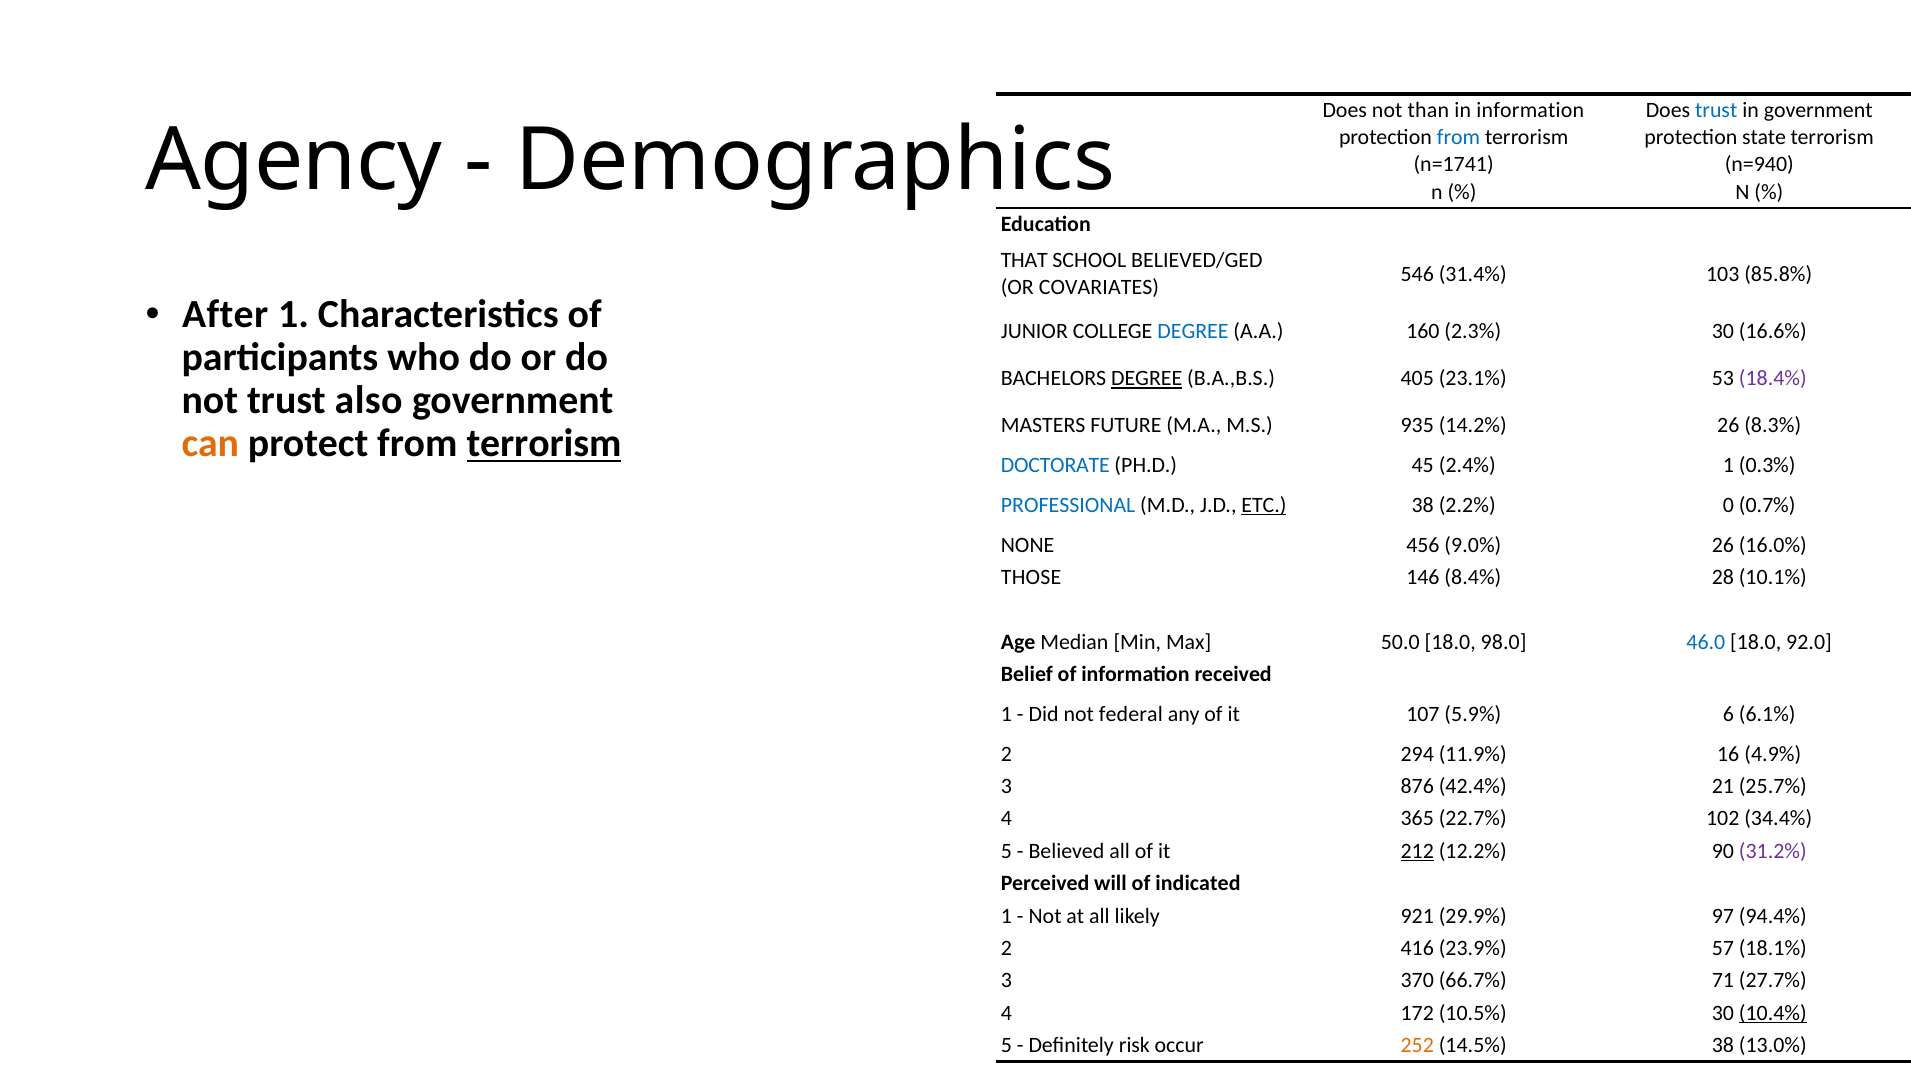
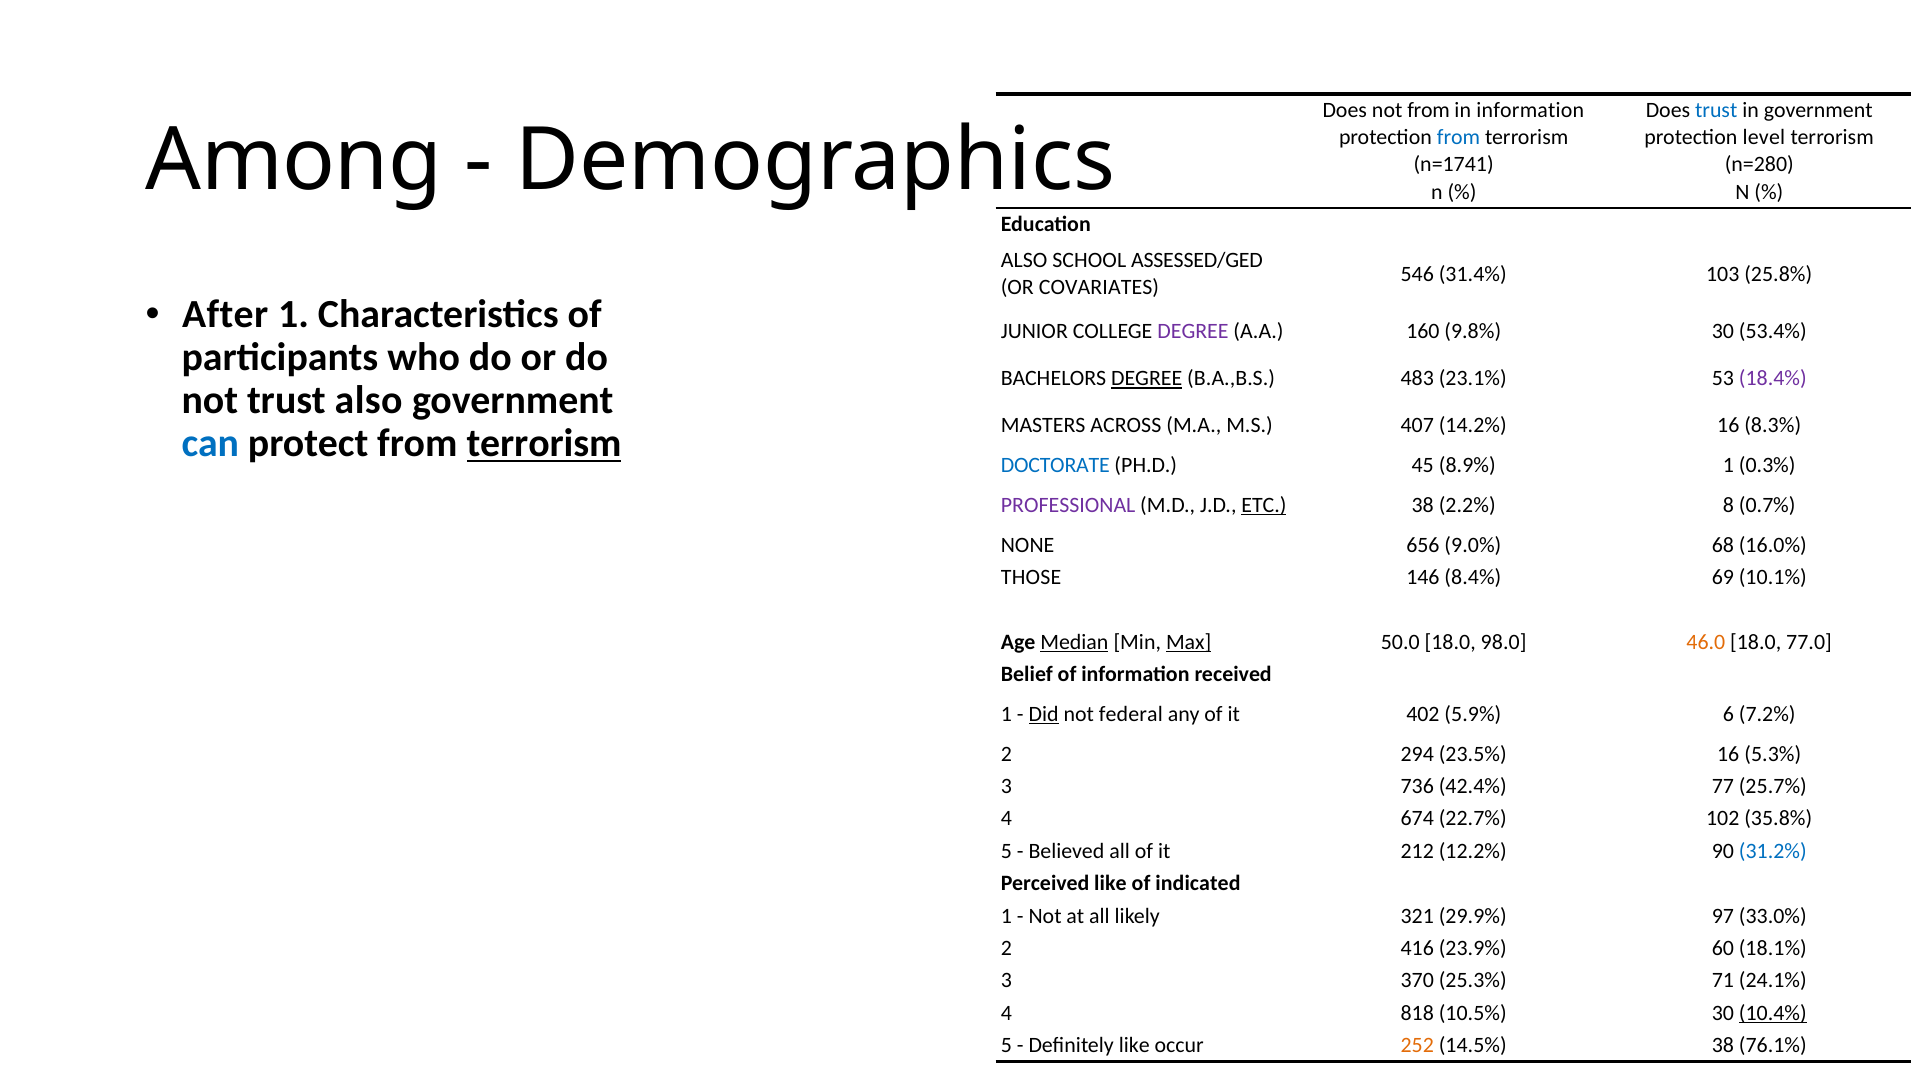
not than: than -> from
state: state -> level
Agency: Agency -> Among
n=940: n=940 -> n=280
THAT at (1024, 261): THAT -> ALSO
BELIEVED/GED: BELIEVED/GED -> ASSESSED/GED
85.8%: 85.8% -> 25.8%
DEGREE at (1193, 331) colour: blue -> purple
2.3%: 2.3% -> 9.8%
16.6%: 16.6% -> 53.4%
405: 405 -> 483
FUTURE: FUTURE -> ACROSS
935: 935 -> 407
14.2% 26: 26 -> 16
can colour: orange -> blue
2.4%: 2.4% -> 8.9%
PROFESSIONAL colour: blue -> purple
0: 0 -> 8
456: 456 -> 656
9.0% 26: 26 -> 68
28: 28 -> 69
Median underline: none -> present
Max underline: none -> present
46.0 colour: blue -> orange
92.0: 92.0 -> 77.0
Did underline: none -> present
107: 107 -> 402
6.1%: 6.1% -> 7.2%
11.9%: 11.9% -> 23.5%
4.9%: 4.9% -> 5.3%
876: 876 -> 736
21: 21 -> 77
365: 365 -> 674
34.4%: 34.4% -> 35.8%
212 underline: present -> none
31.2% colour: purple -> blue
Perceived will: will -> like
921: 921 -> 321
94.4%: 94.4% -> 33.0%
57: 57 -> 60
66.7%: 66.7% -> 25.3%
27.7%: 27.7% -> 24.1%
172: 172 -> 818
Definitely risk: risk -> like
13.0%: 13.0% -> 76.1%
